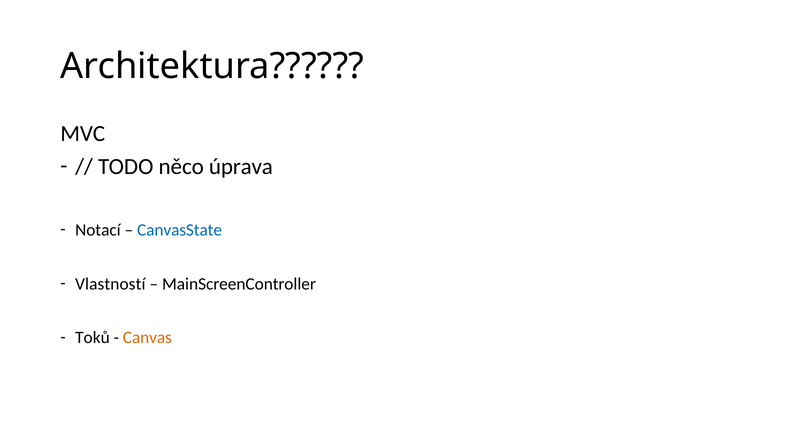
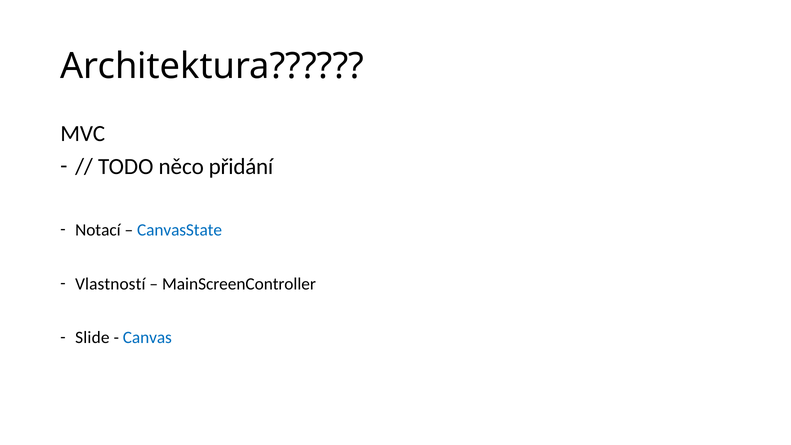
úprava: úprava -> přidání
Toků: Toků -> Slide
Canvas colour: orange -> blue
